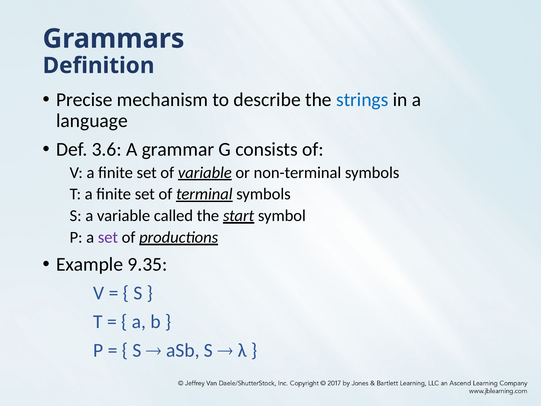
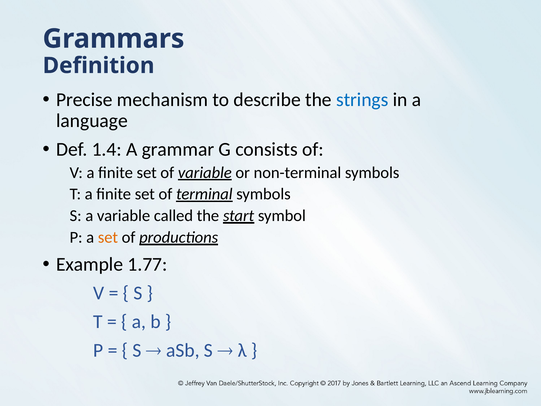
3.6: 3.6 -> 1.4
set at (108, 237) colour: purple -> orange
9.35: 9.35 -> 1.77
